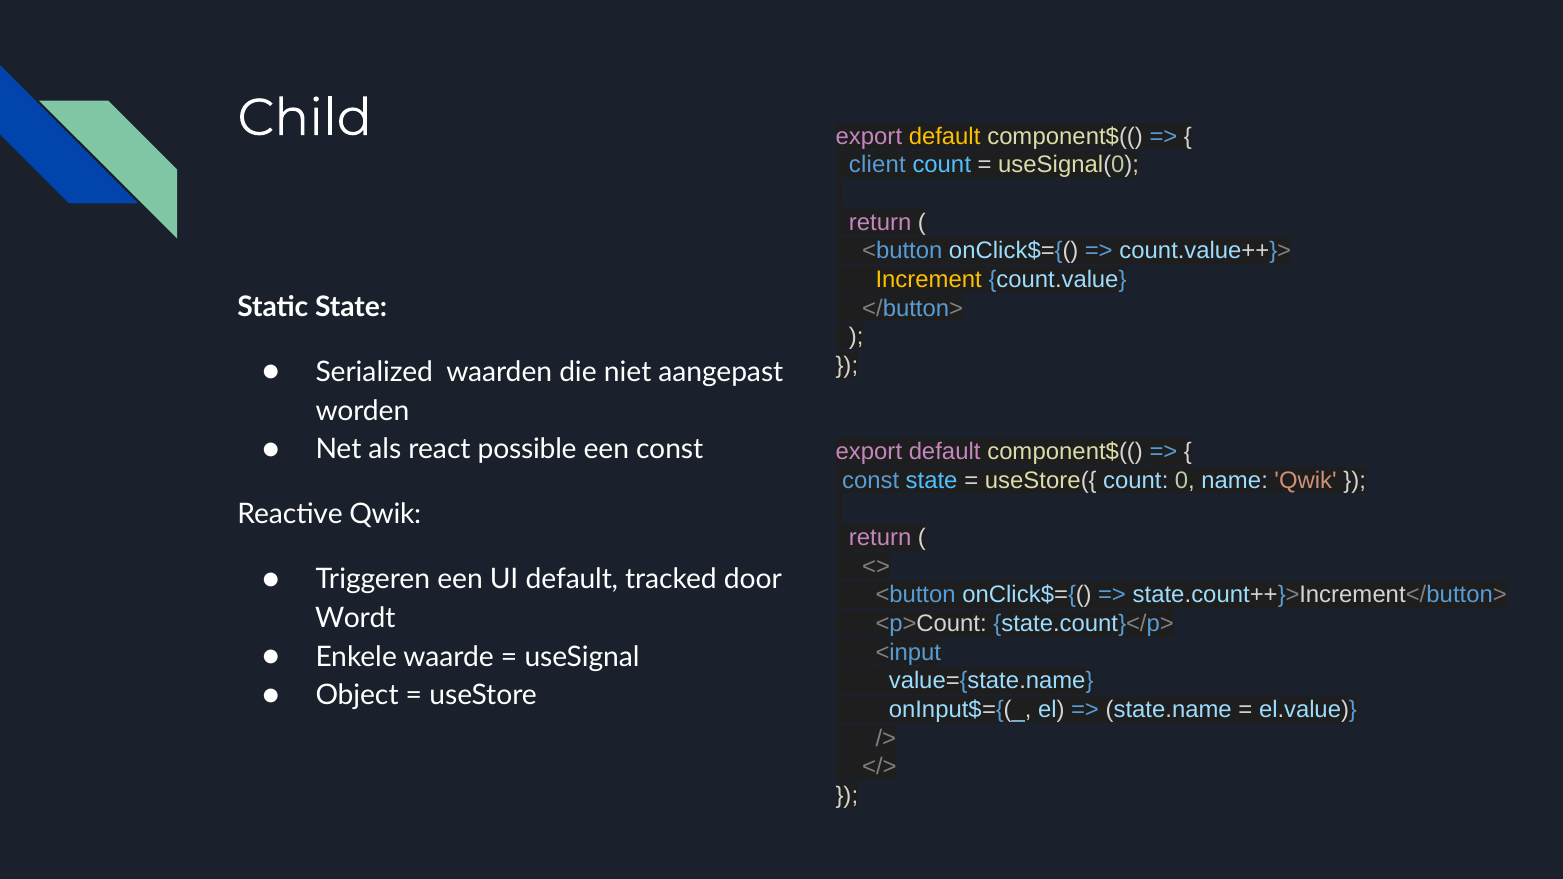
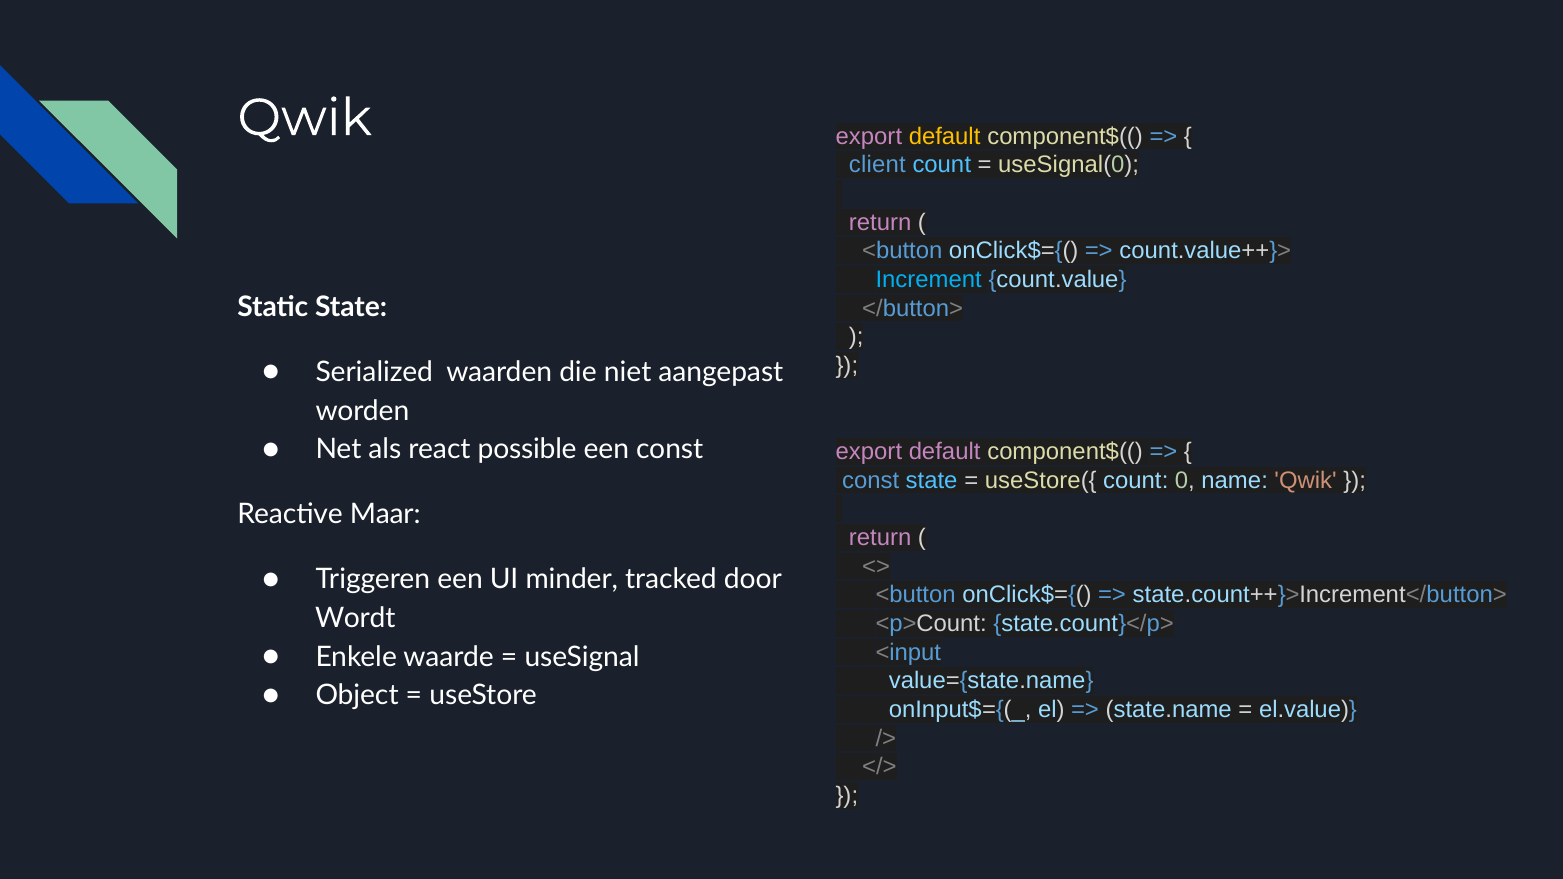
Child at (305, 118): Child -> Qwik
Increment colour: yellow -> light blue
Reactive Qwik: Qwik -> Maar
UI default: default -> minder
